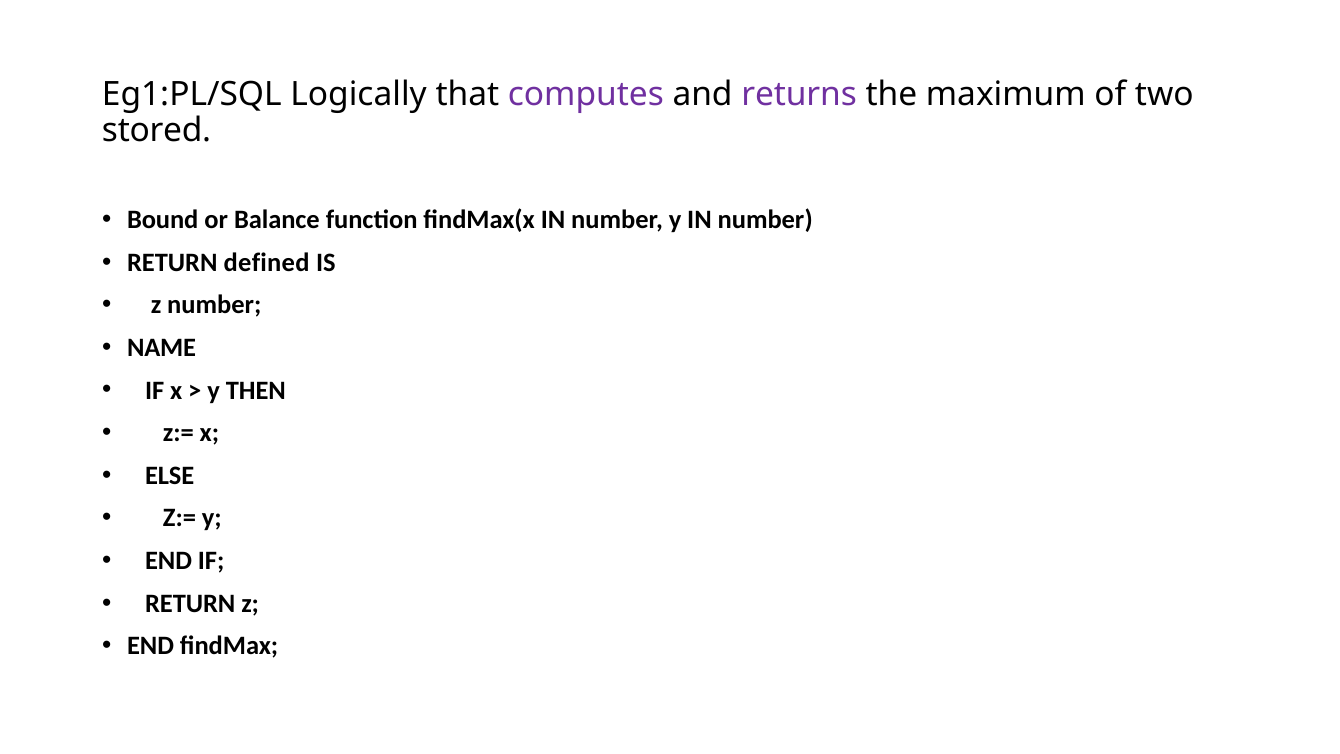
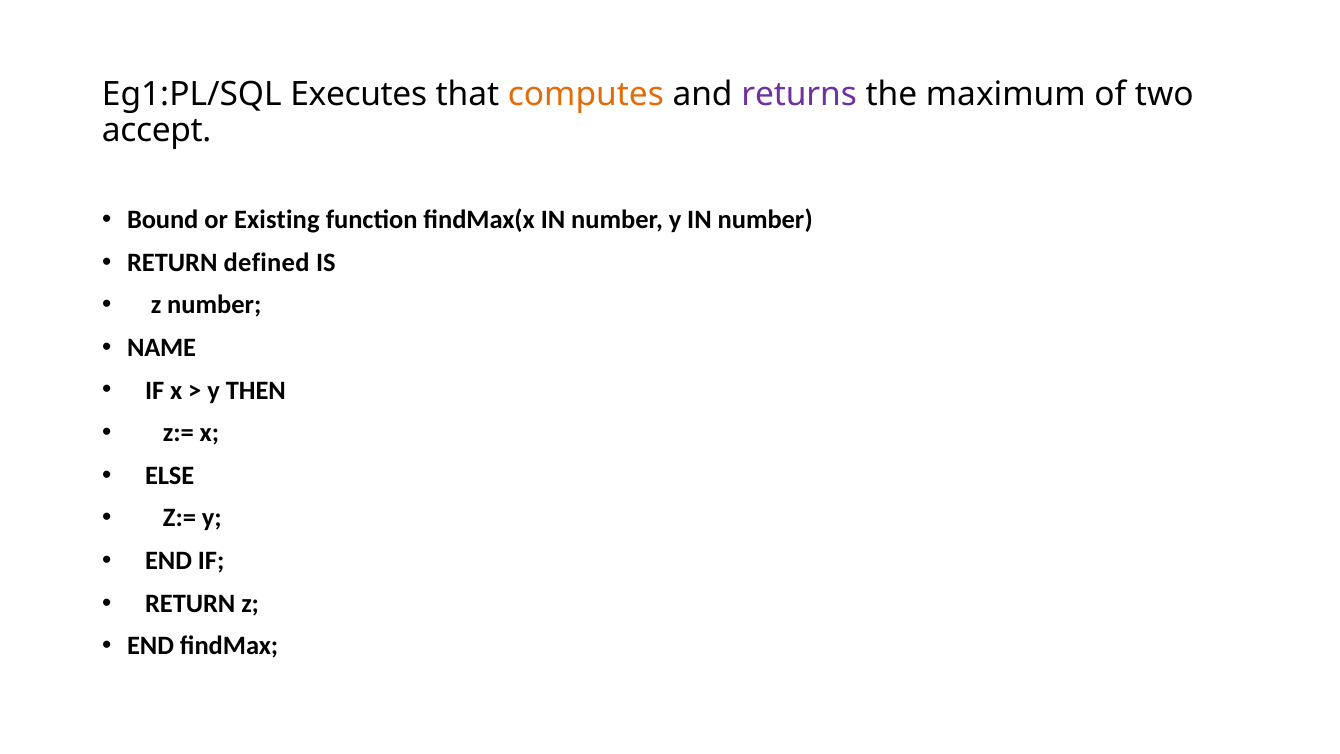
Logically: Logically -> Executes
computes colour: purple -> orange
stored: stored -> accept
Balance: Balance -> Existing
